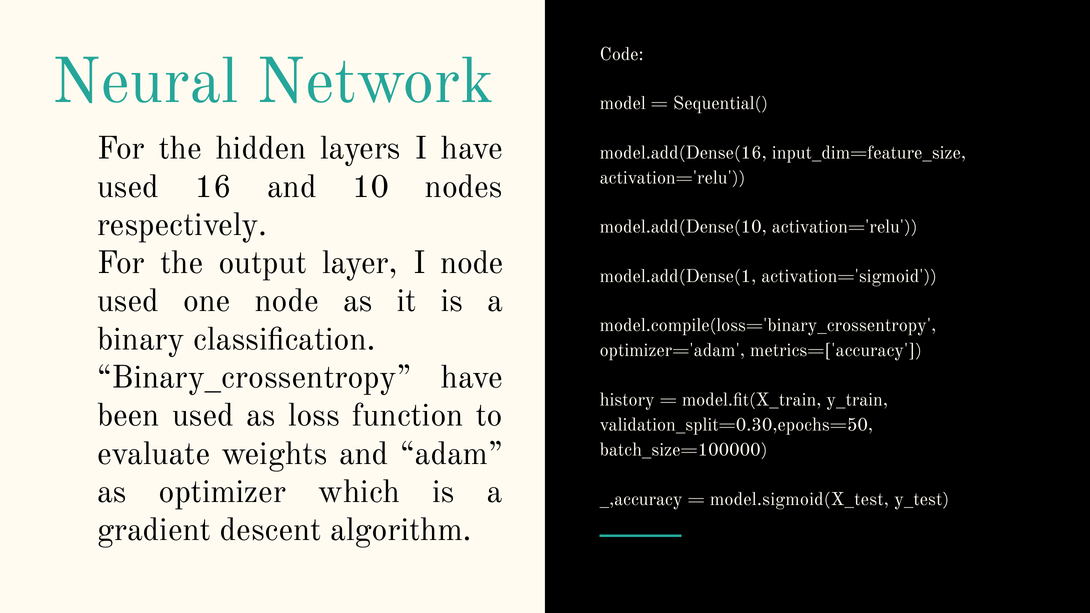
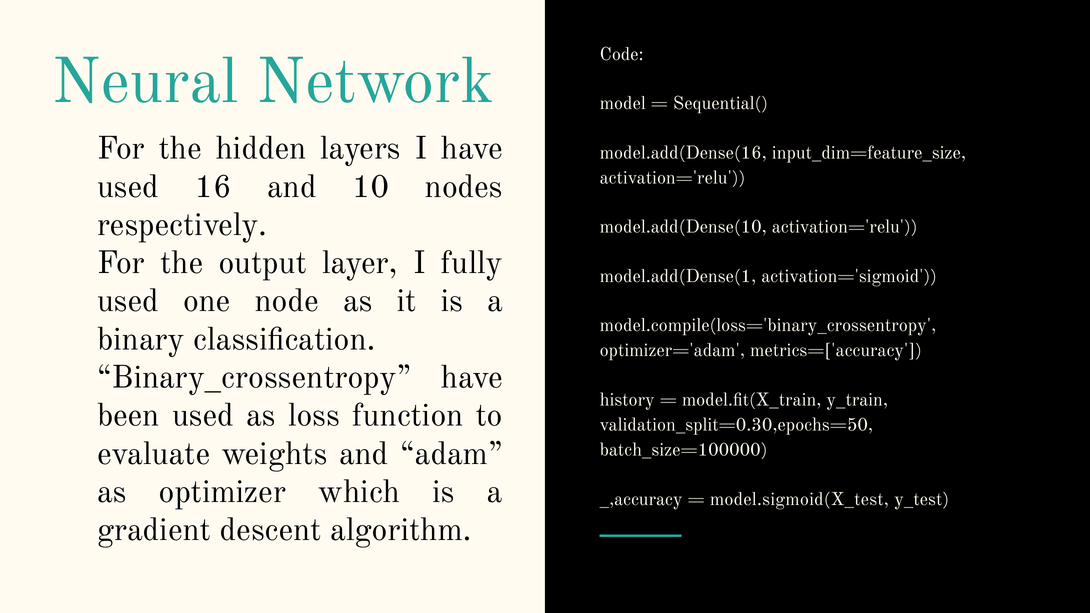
I node: node -> fully
